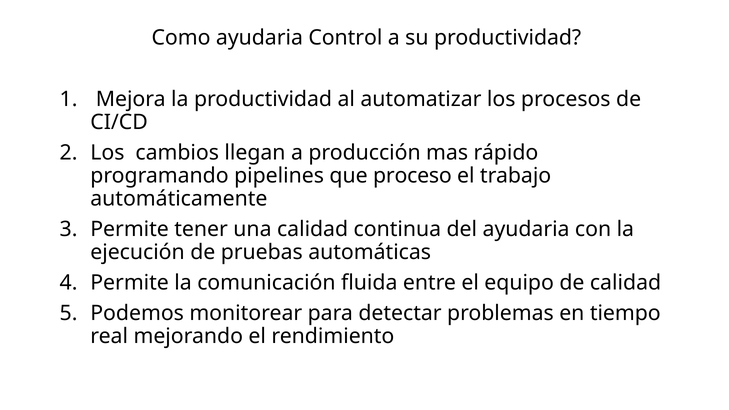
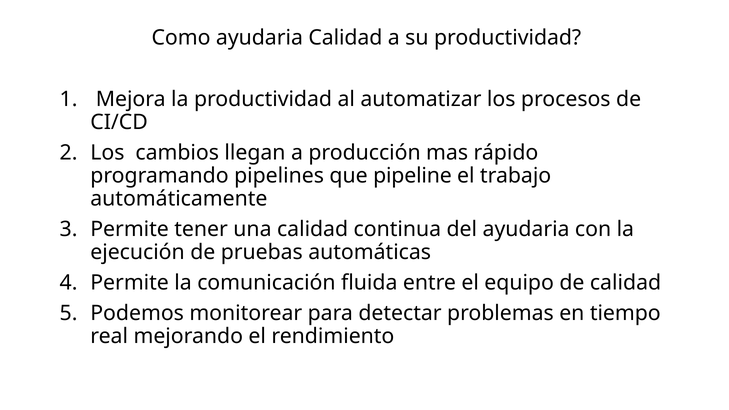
ayudaria Control: Control -> Calidad
proceso: proceso -> pipeline
